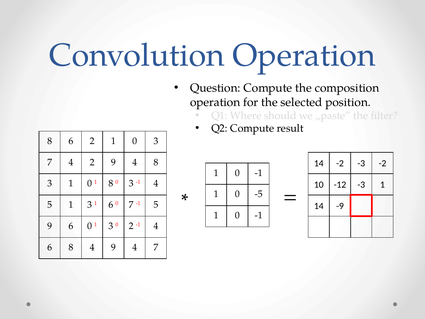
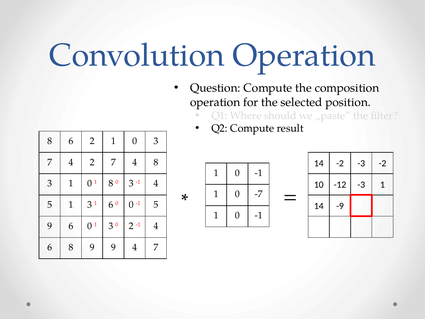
2 9: 9 -> 7
-5: -5 -> -7
0 7: 7 -> 0
8 4: 4 -> 9
